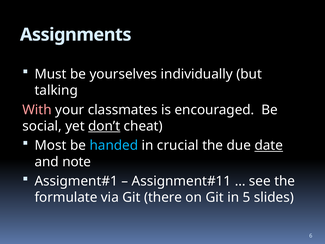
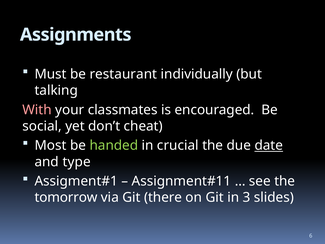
yourselves: yourselves -> restaurant
don’t underline: present -> none
handed colour: light blue -> light green
note: note -> type
formulate: formulate -> tomorrow
5: 5 -> 3
